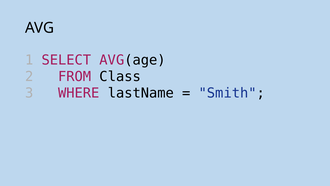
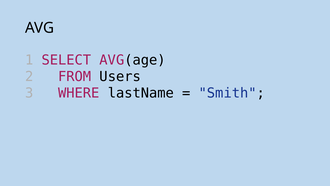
Class: Class -> Users
